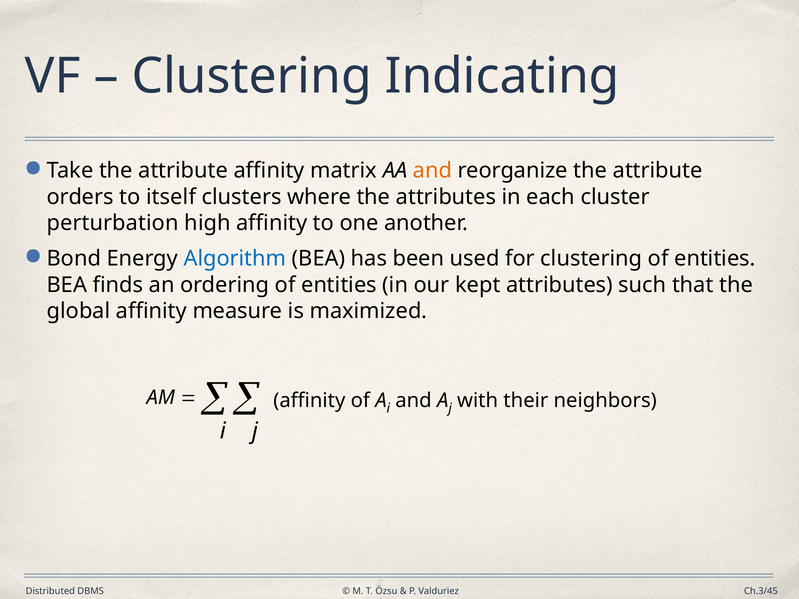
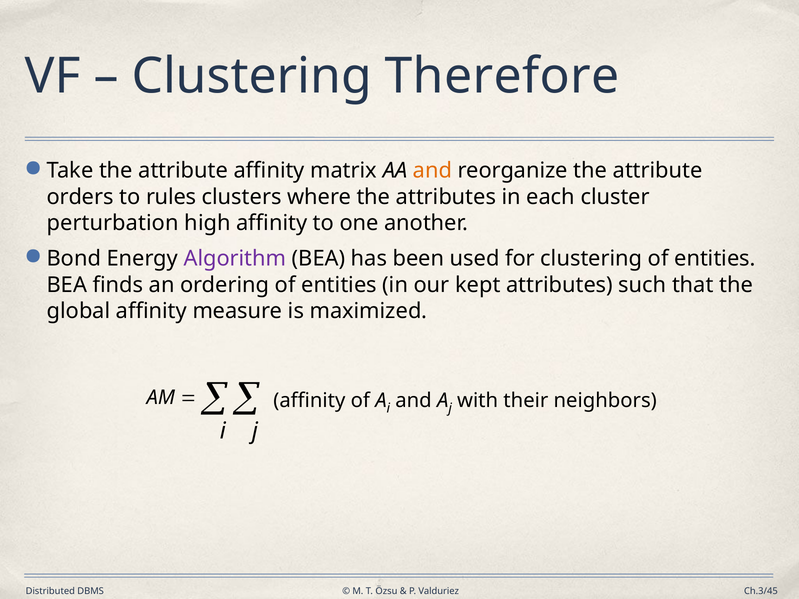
Indicating: Indicating -> Therefore
itself: itself -> rules
Algorithm colour: blue -> purple
